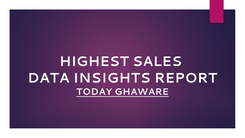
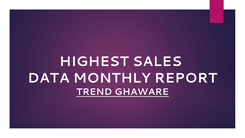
INSIGHTS: INSIGHTS -> MONTHLY
TODAY: TODAY -> TREND
